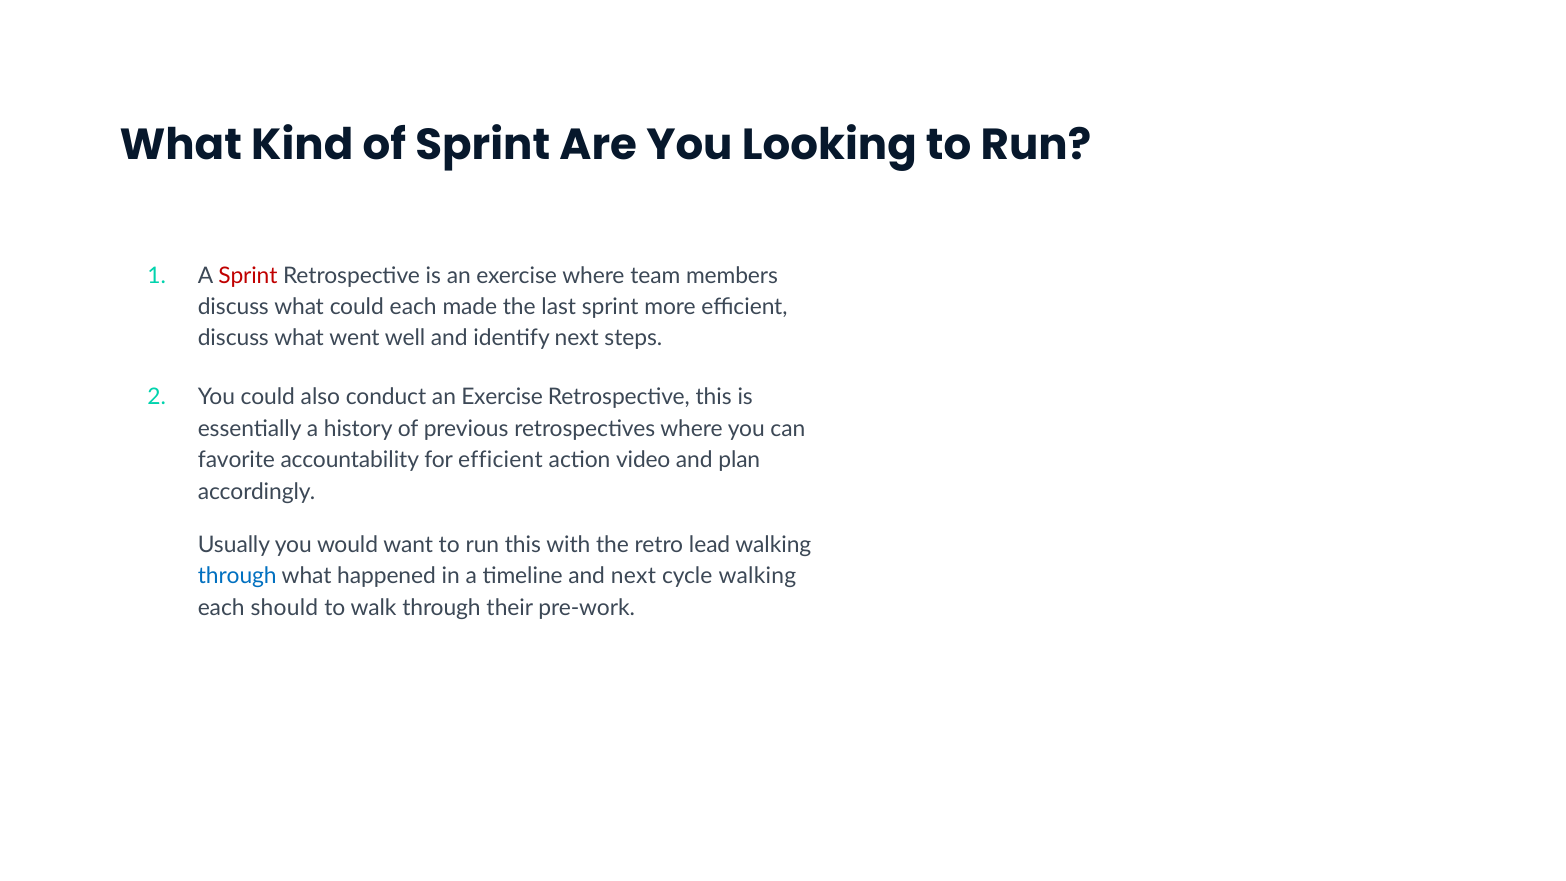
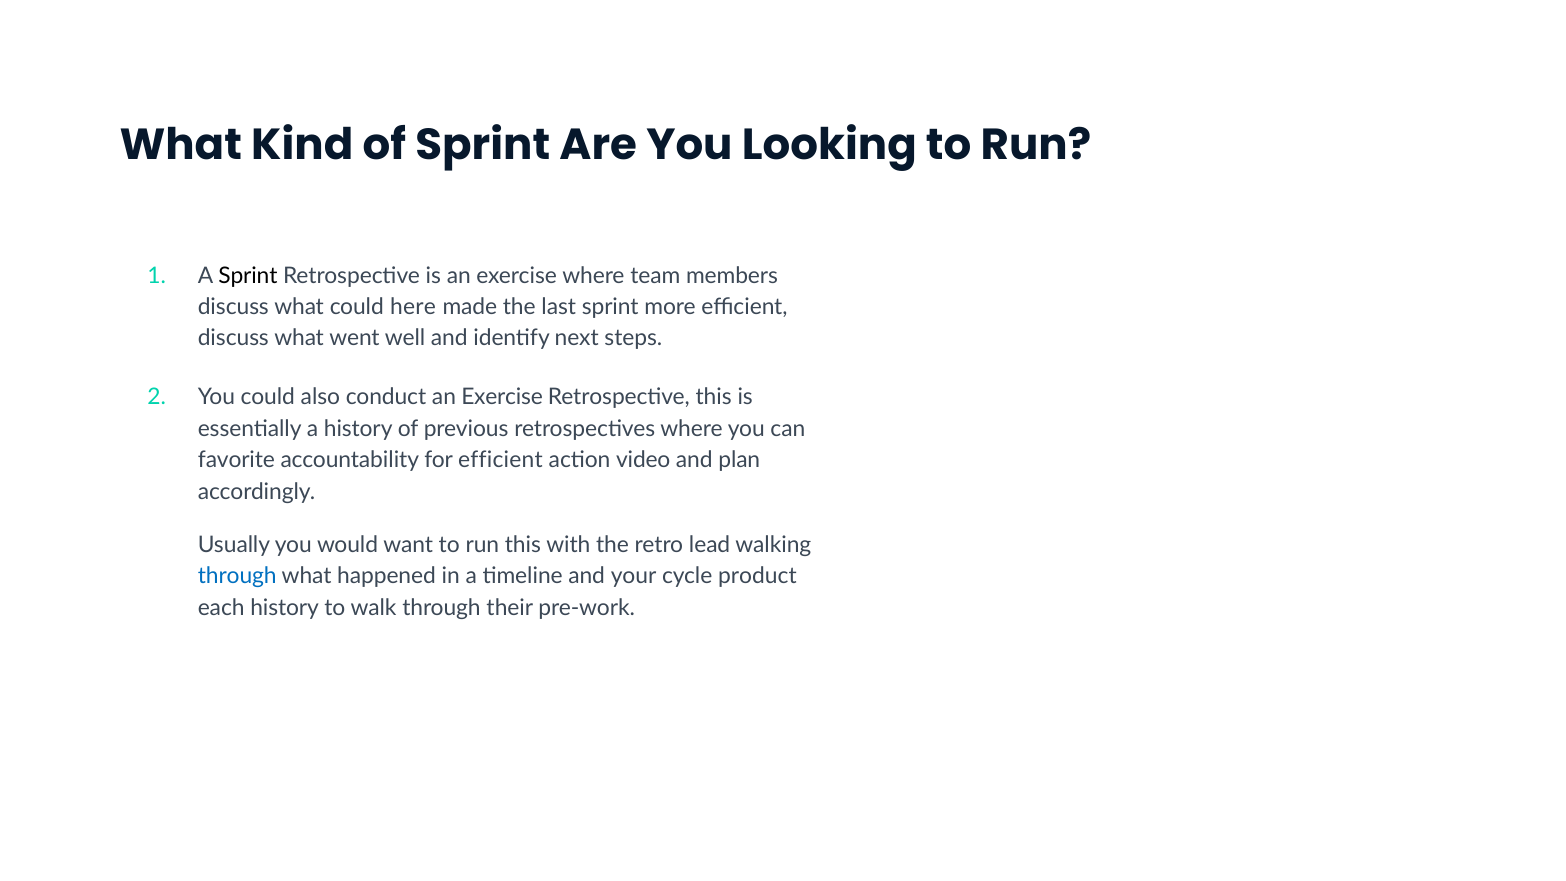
Sprint at (248, 275) colour: red -> black
could each: each -> here
and next: next -> your
cycle walking: walking -> product
each should: should -> history
